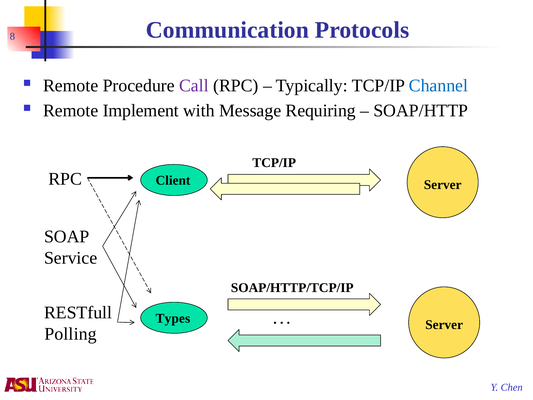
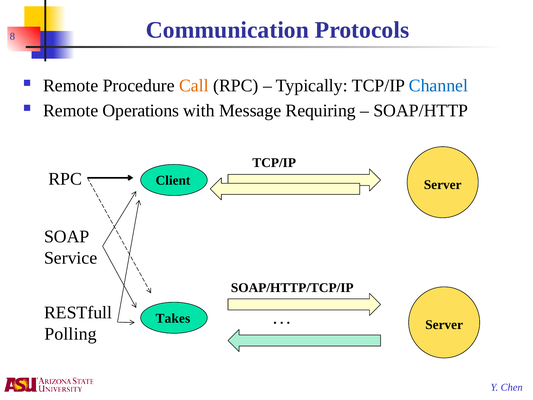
Call colour: purple -> orange
Implement: Implement -> Operations
Types: Types -> Takes
